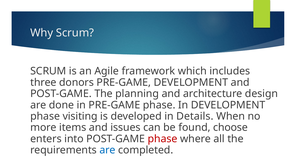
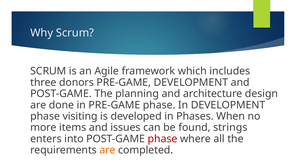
Details: Details -> Phases
choose: choose -> strings
are at (108, 151) colour: blue -> orange
